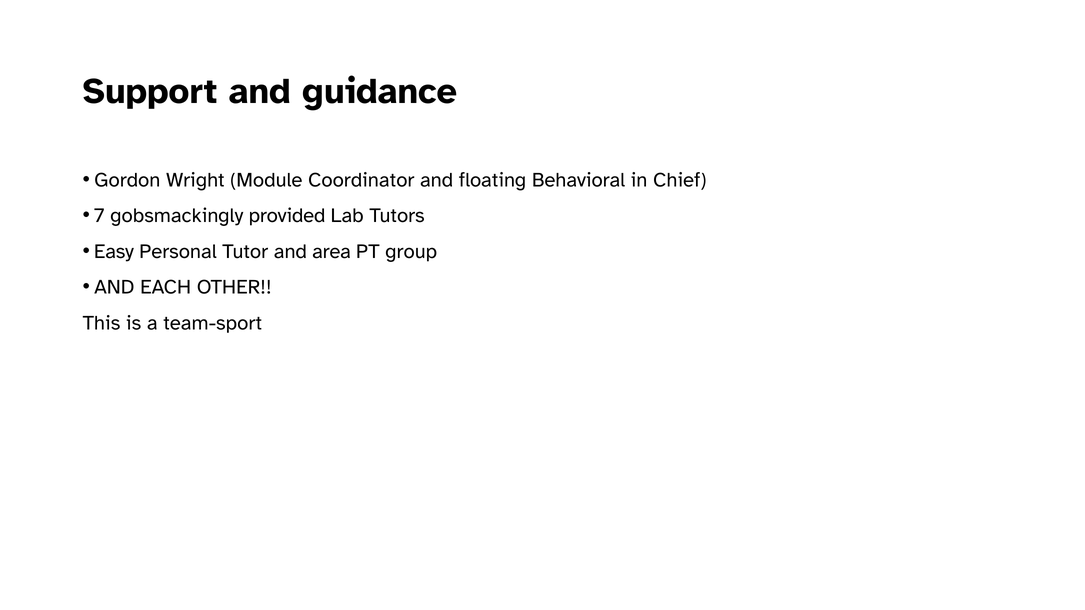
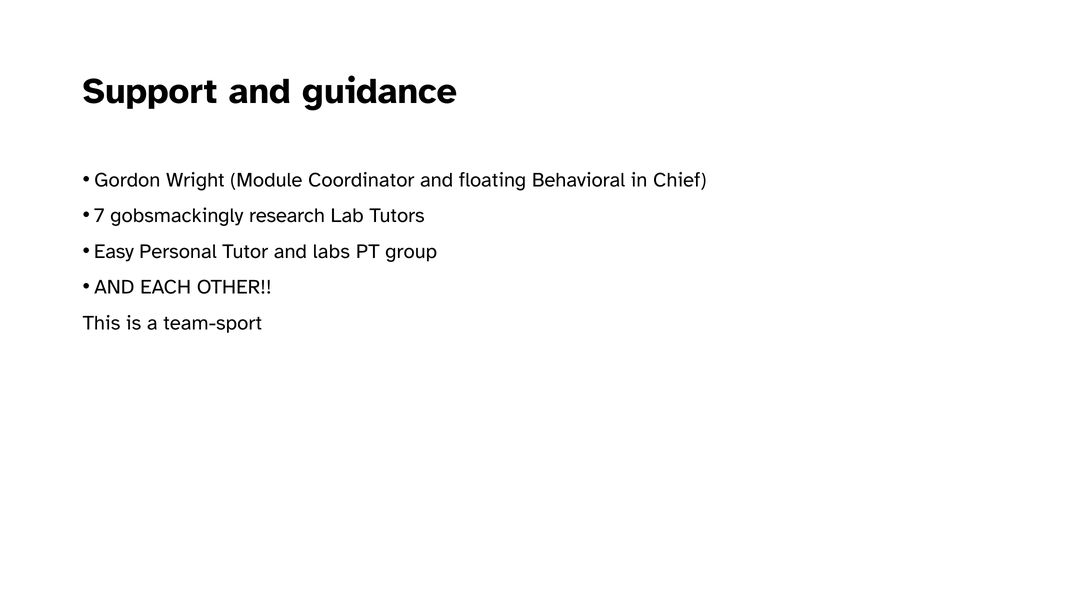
provided: provided -> research
area: area -> labs
